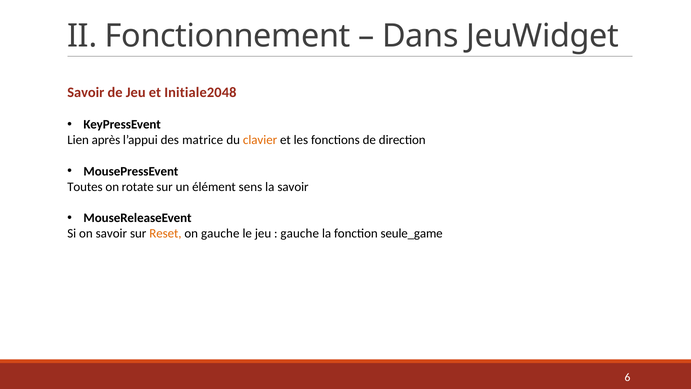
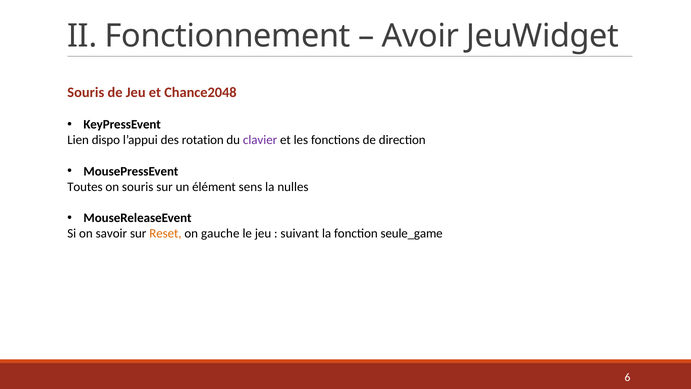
Dans: Dans -> Avoir
Savoir at (86, 93): Savoir -> Souris
Initiale2048: Initiale2048 -> Chance2048
après: après -> dispo
matrice: matrice -> rotation
clavier colour: orange -> purple
on rotate: rotate -> souris
la savoir: savoir -> nulles
gauche at (300, 233): gauche -> suivant
